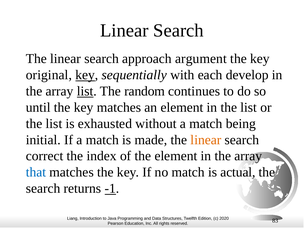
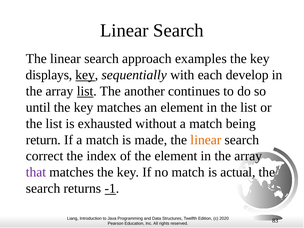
argument: argument -> examples
original: original -> displays
random: random -> another
initial: initial -> return
that colour: blue -> purple
